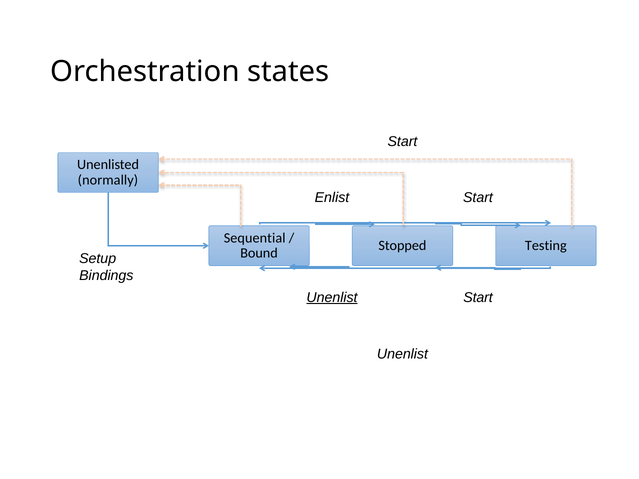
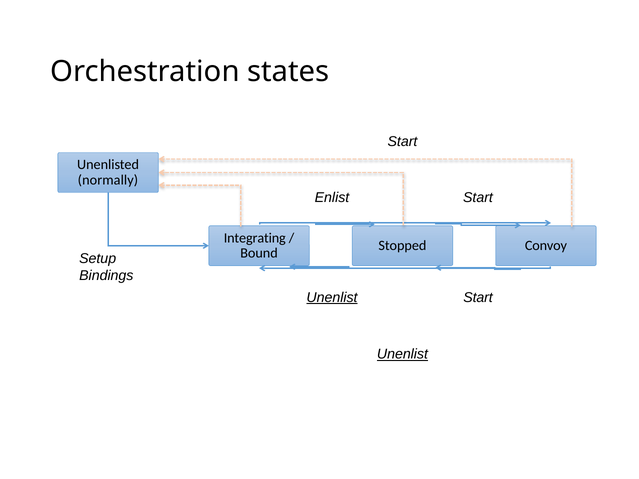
Sequential: Sequential -> Integrating
Testing: Testing -> Convoy
Unenlist at (402, 354) underline: none -> present
